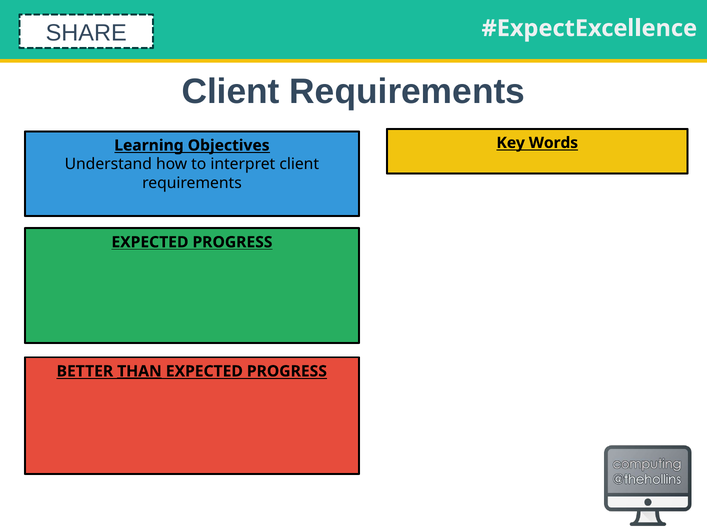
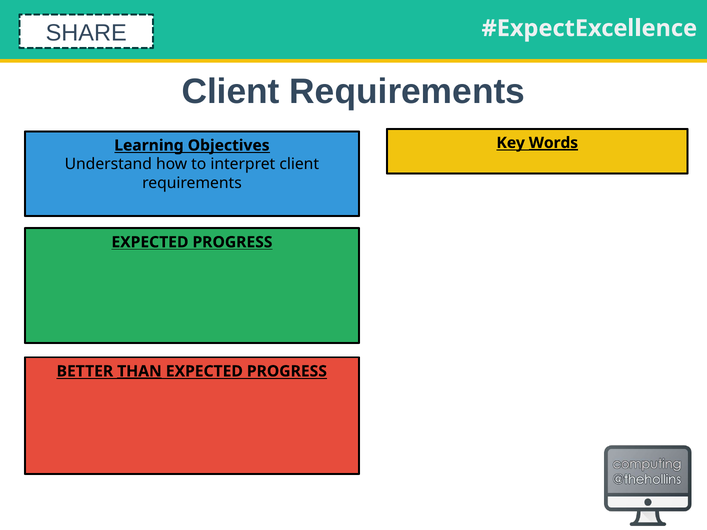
Words underline: none -> present
